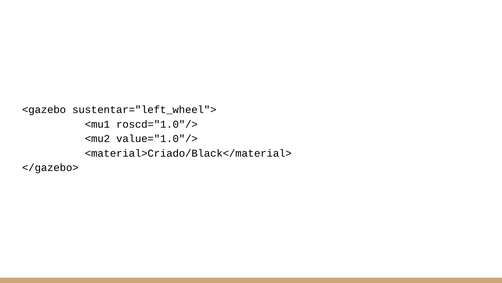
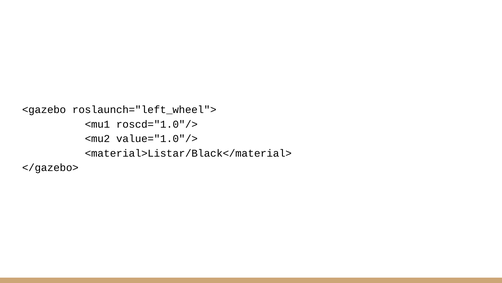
sustentar="left_wheel">: sustentar="left_wheel"> -> roslaunch="left_wheel">
<material>Criado/Black</material>: <material>Criado/Black</material> -> <material>Listar/Black</material>
